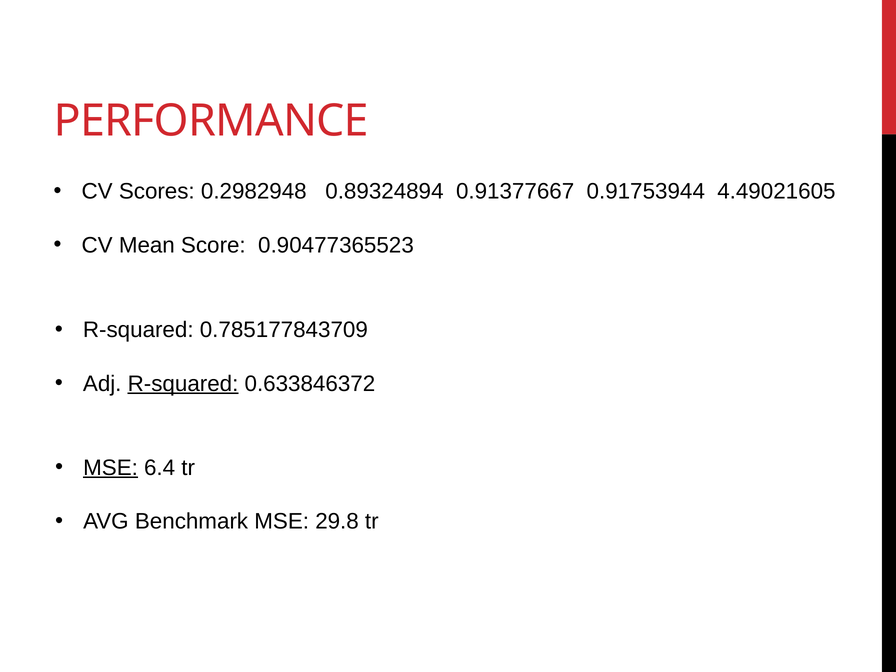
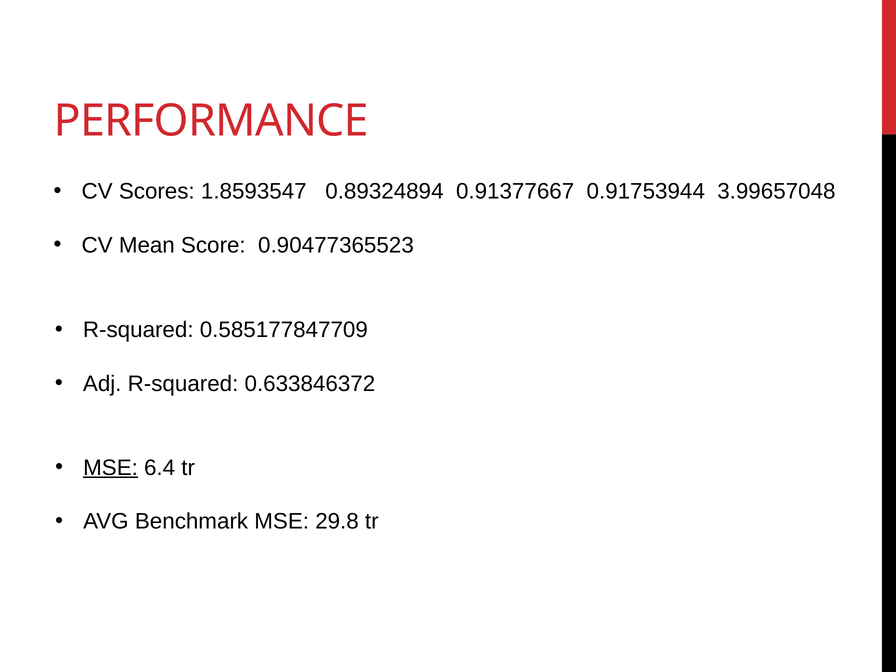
0.2982948: 0.2982948 -> 1.8593547
4.49021605: 4.49021605 -> 3.99657048
0.785177843709: 0.785177843709 -> 0.585177847709
R-squared at (183, 384) underline: present -> none
